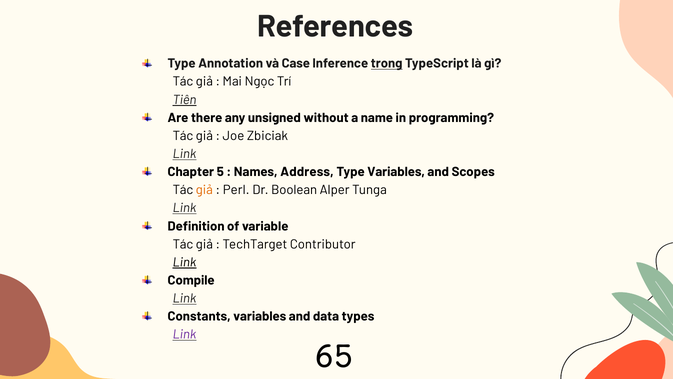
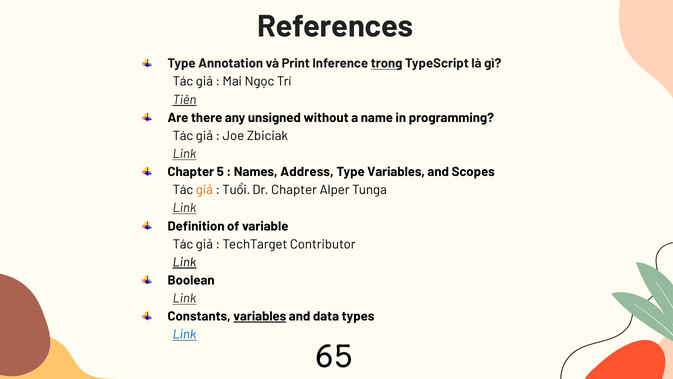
Case: Case -> Print
Perl: Perl -> Tuổi
Dr Boolean: Boolean -> Chapter
Compile: Compile -> Boolean
variables at (260, 316) underline: none -> present
Link at (184, 334) colour: purple -> blue
